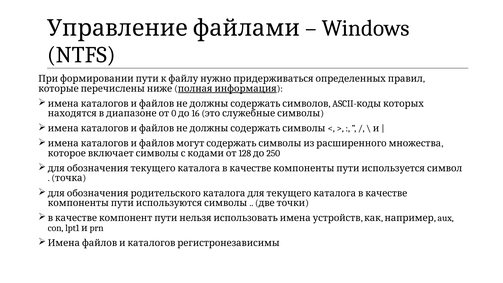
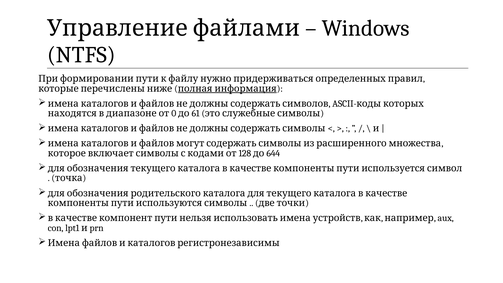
16: 16 -> 61
250: 250 -> 644
